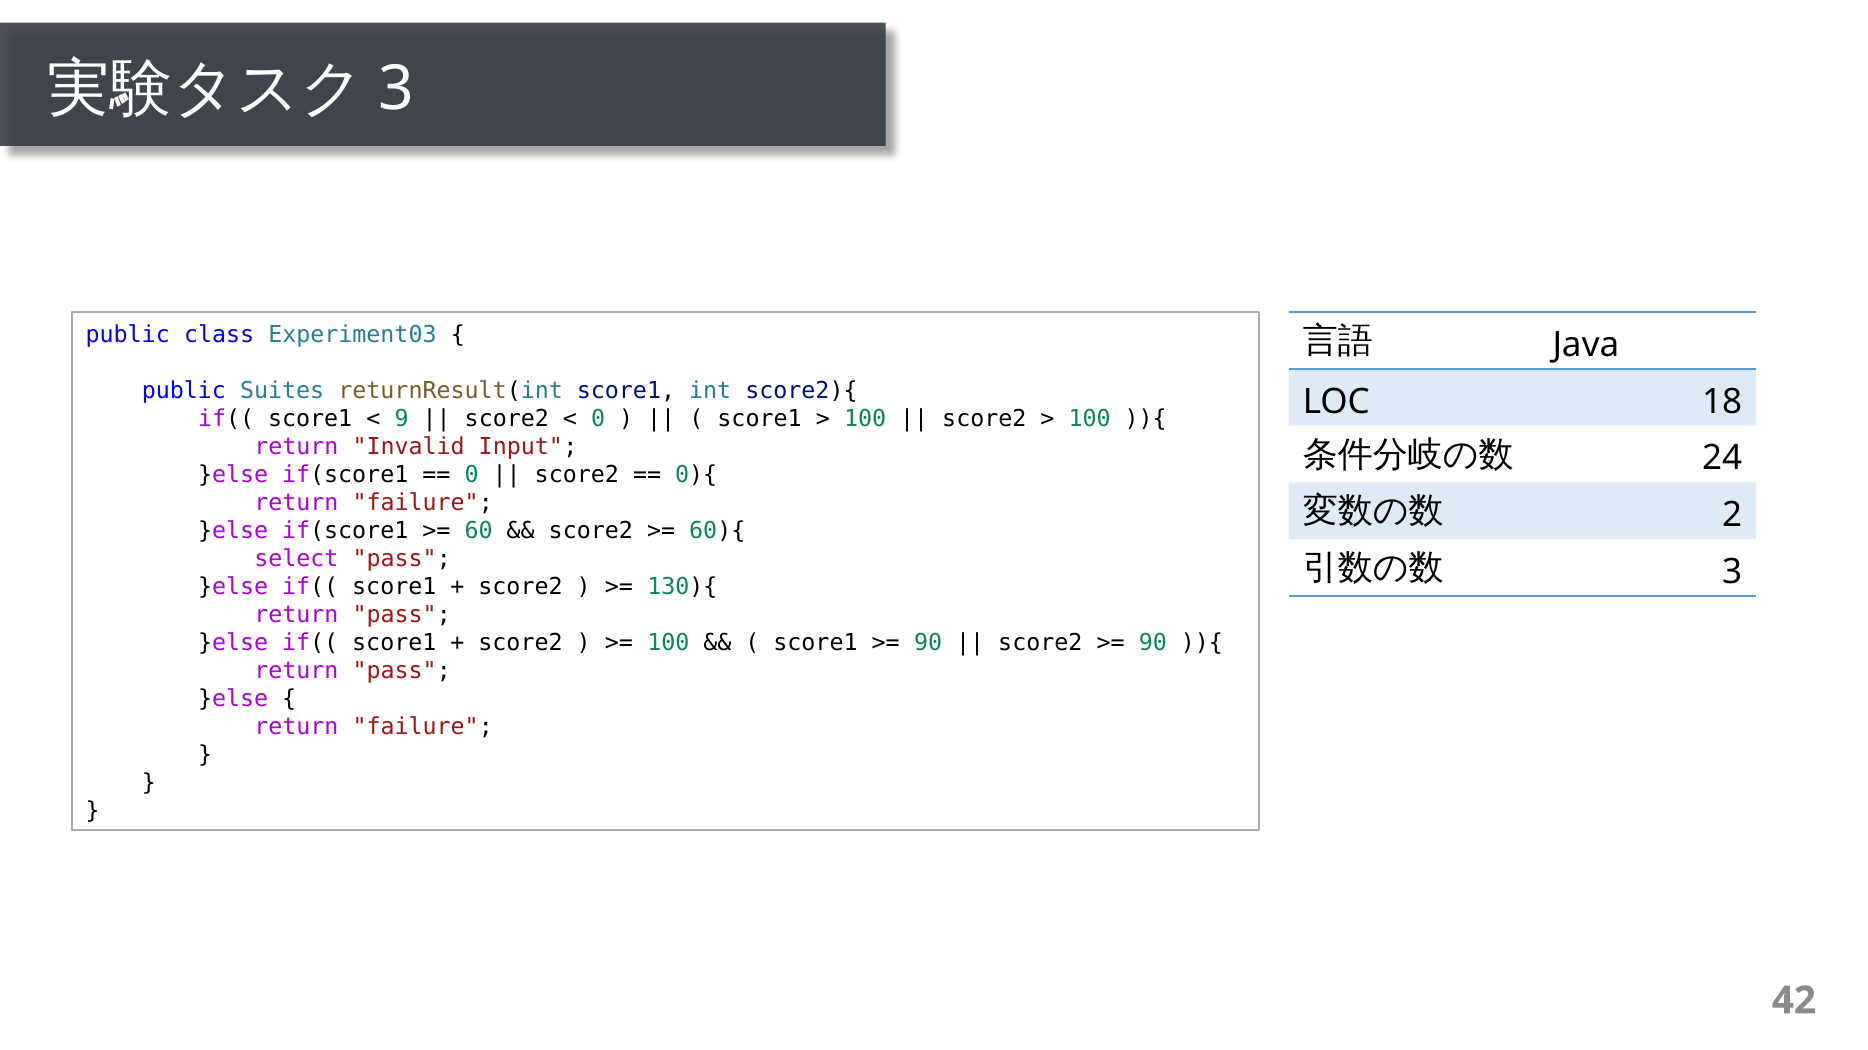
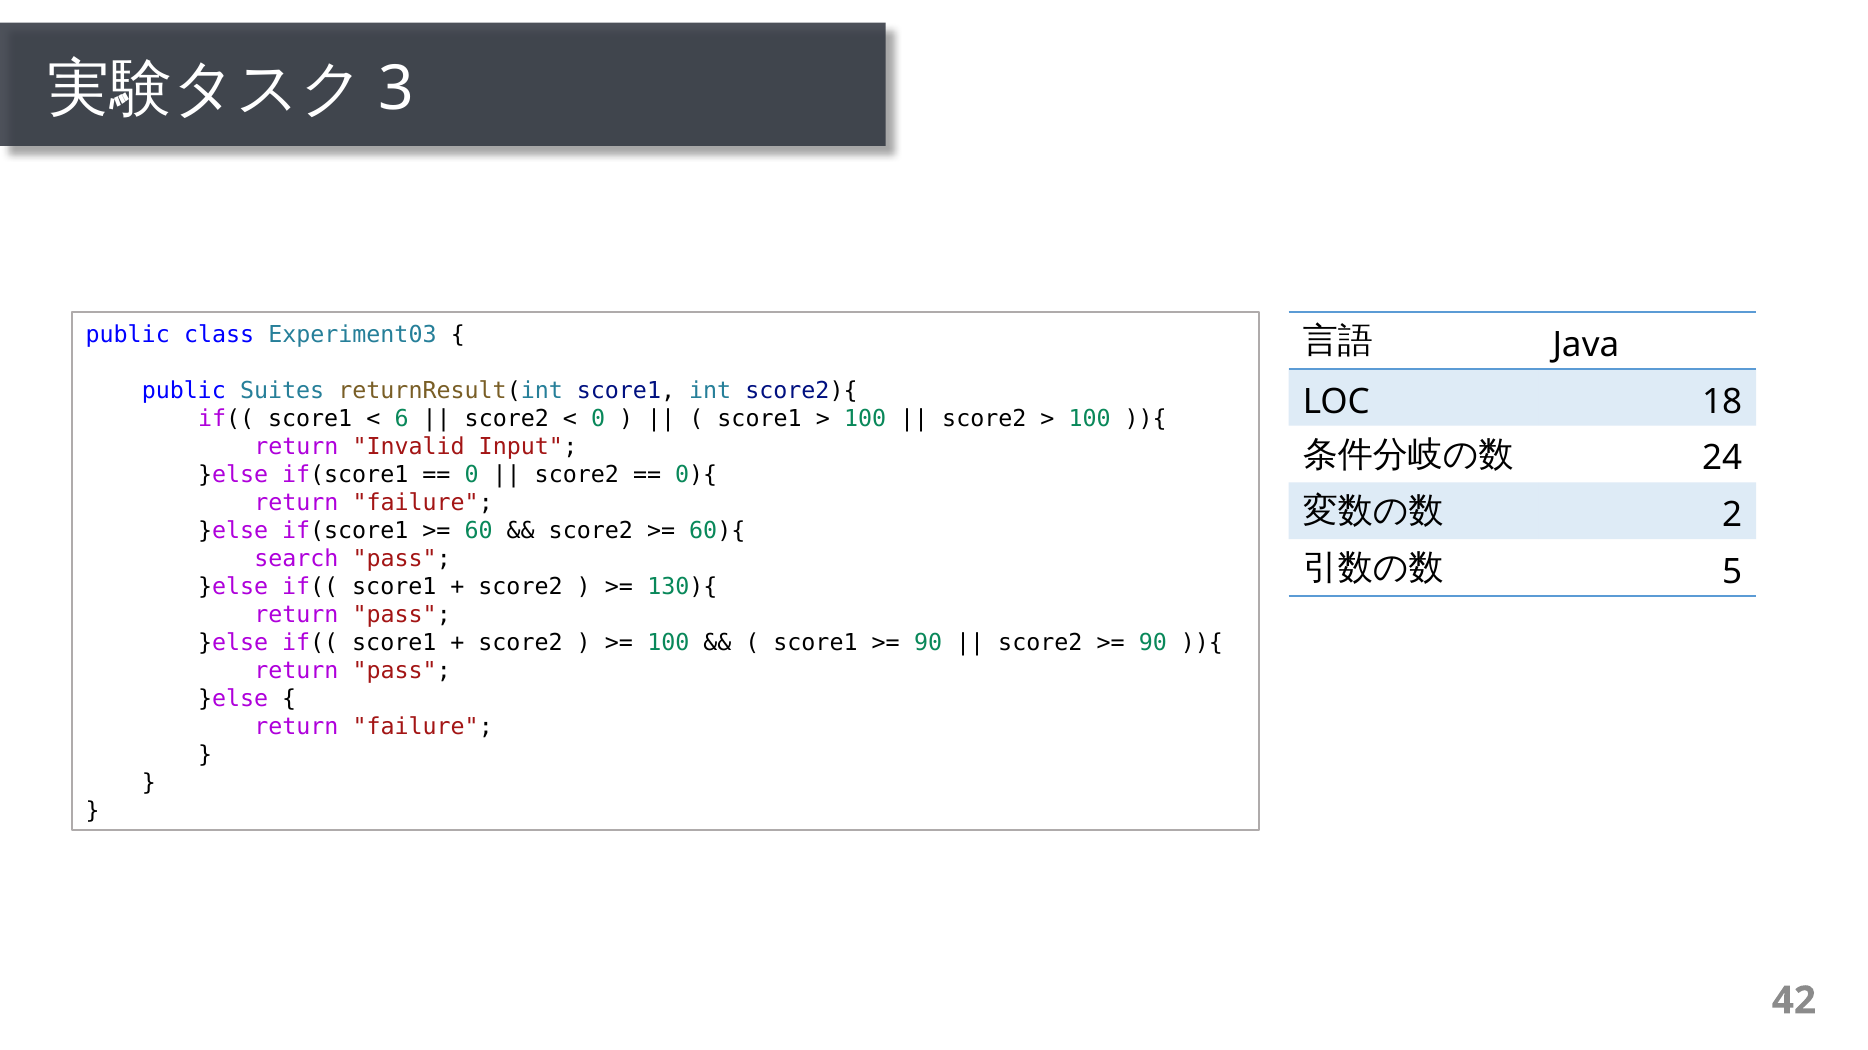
9: 9 -> 6
select: select -> search
3 at (1732, 572): 3 -> 5
